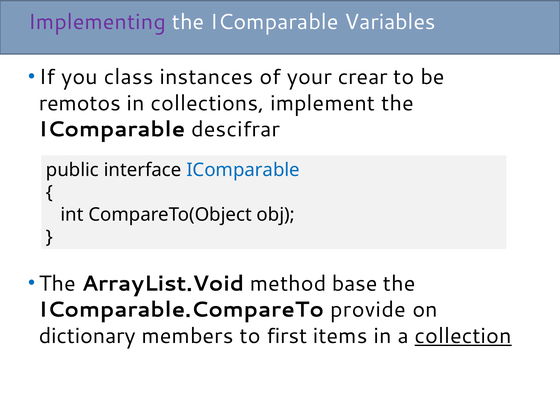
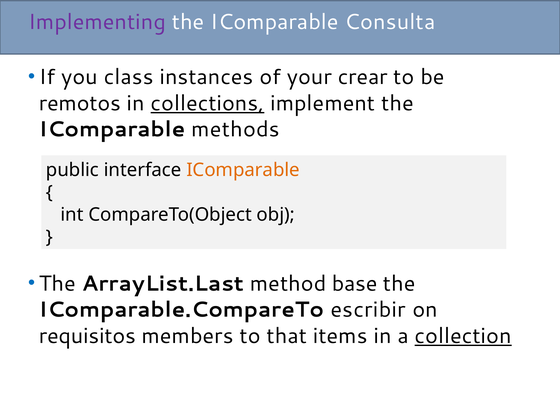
Variables: Variables -> Consulta
collections underline: none -> present
descifrar: descifrar -> methods
IComparable at (243, 170) colour: blue -> orange
ArrayList.Void: ArrayList.Void -> ArrayList.Last
provide: provide -> escribir
dictionary: dictionary -> requisitos
first: first -> that
